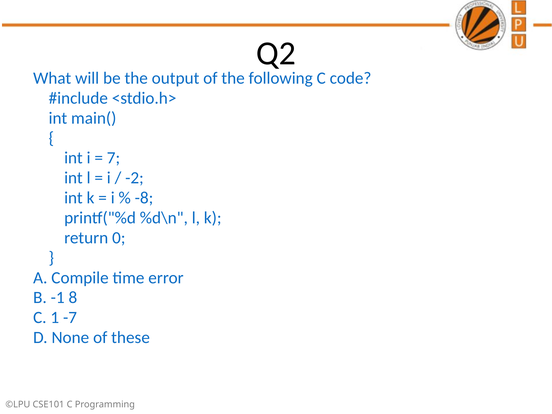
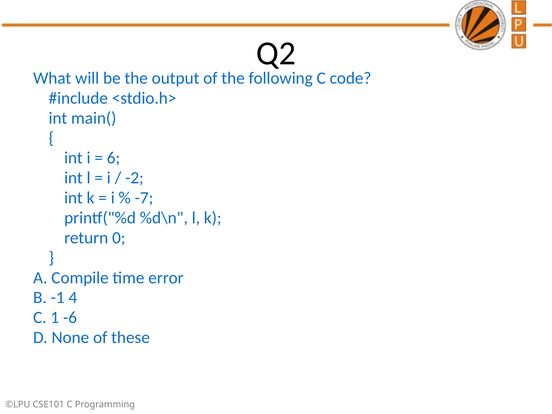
7: 7 -> 6
-8: -8 -> -7
8: 8 -> 4
-7: -7 -> -6
